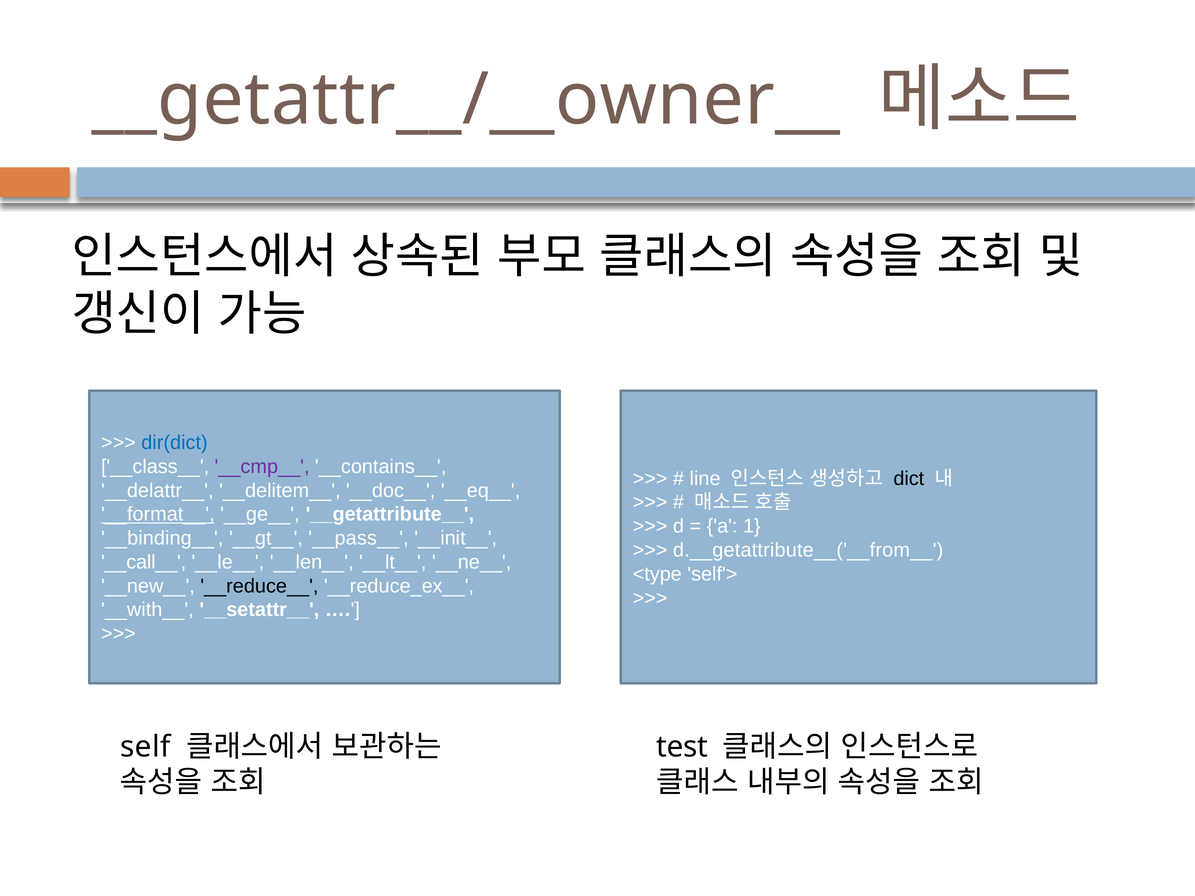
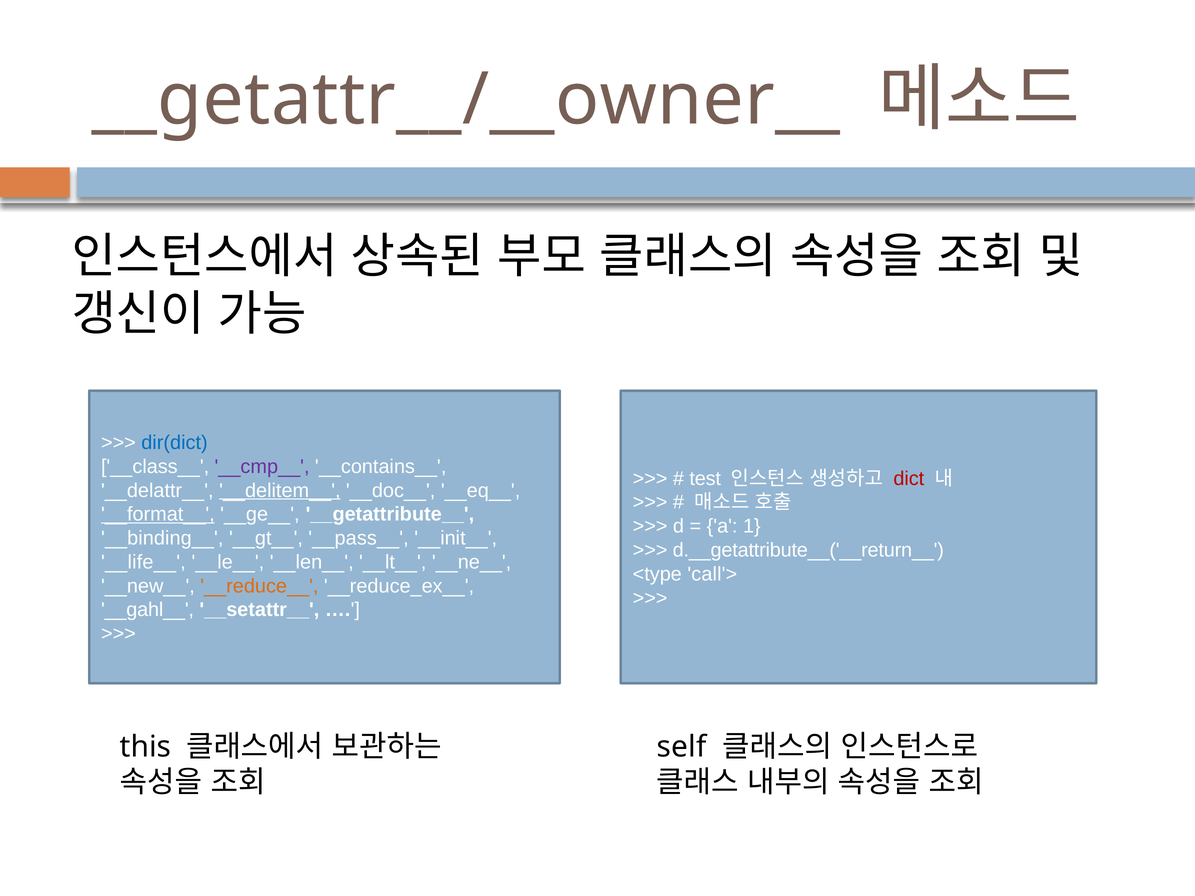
line: line -> test
dict colour: black -> red
__delitem__ underline: none -> present
d.__getattribute__('__from__: d.__getattribute__('__from__ -> d.__getattribute__('__return__
__call__: __call__ -> __life__
self'>: self'> -> call'>
__reduce__ colour: black -> orange
__with__: __with__ -> __gahl__
self: self -> this
test: test -> self
